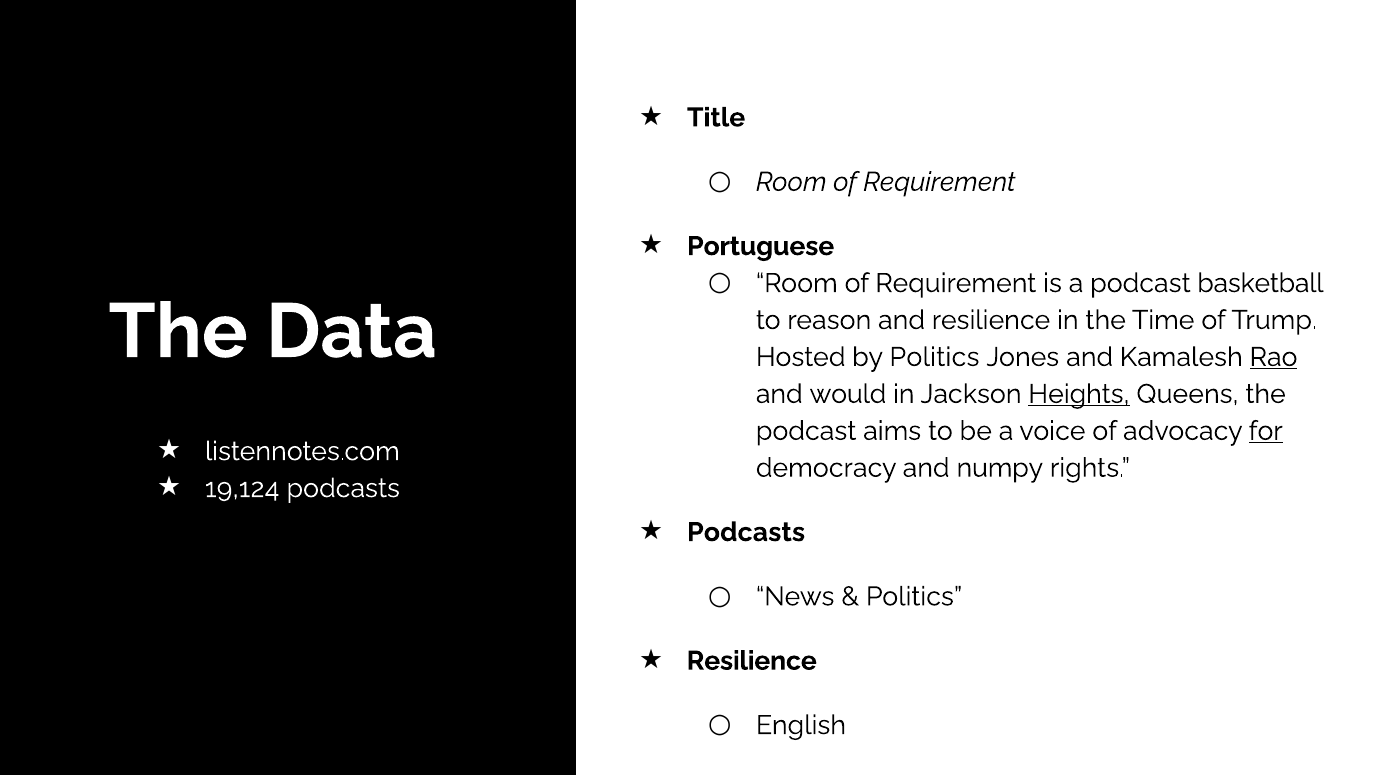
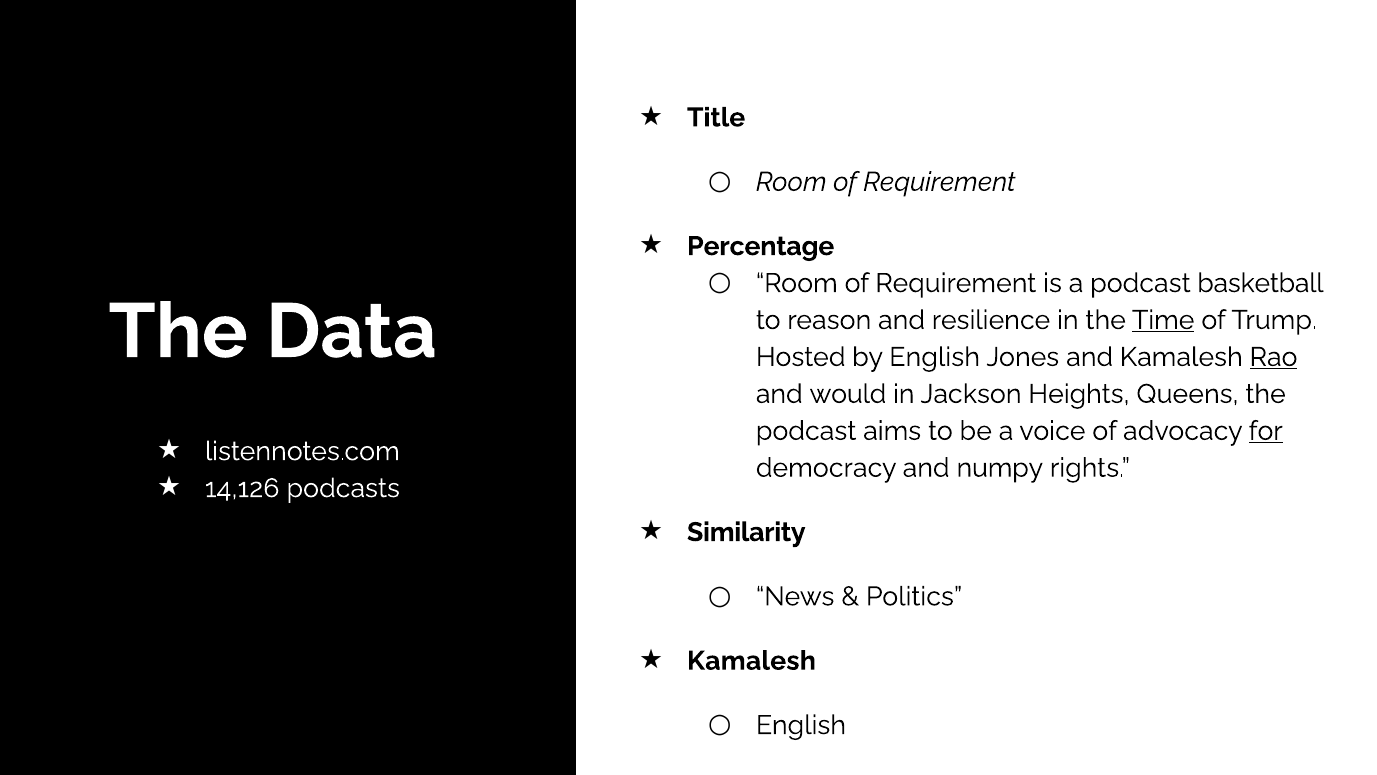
Portuguese: Portuguese -> Percentage
Time underline: none -> present
by Politics: Politics -> English
Heights underline: present -> none
19,124: 19,124 -> 14,126
Podcasts at (746, 532): Podcasts -> Similarity
Resilience at (752, 661): Resilience -> Kamalesh
